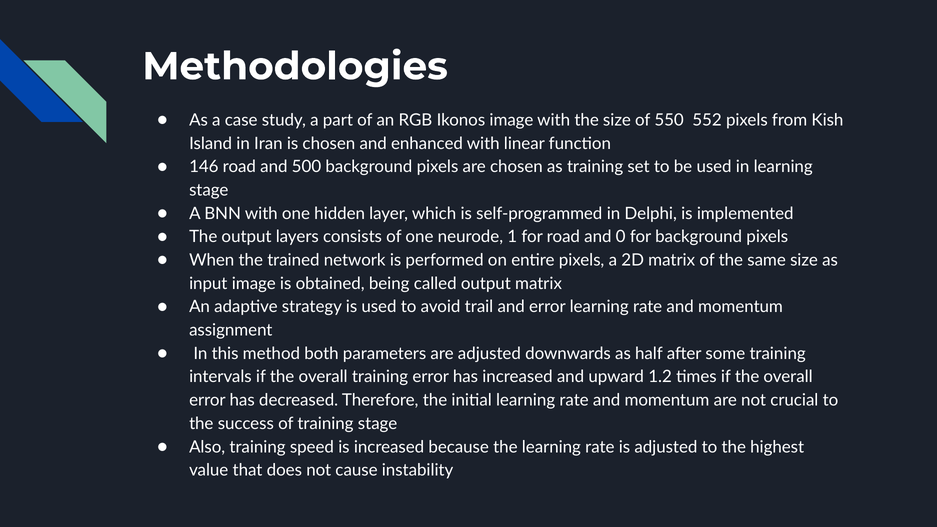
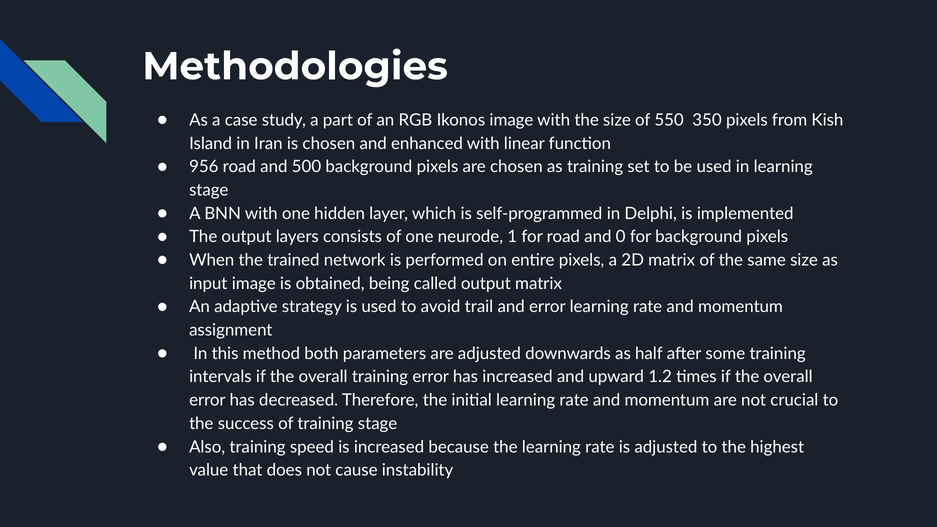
552: 552 -> 350
146: 146 -> 956
